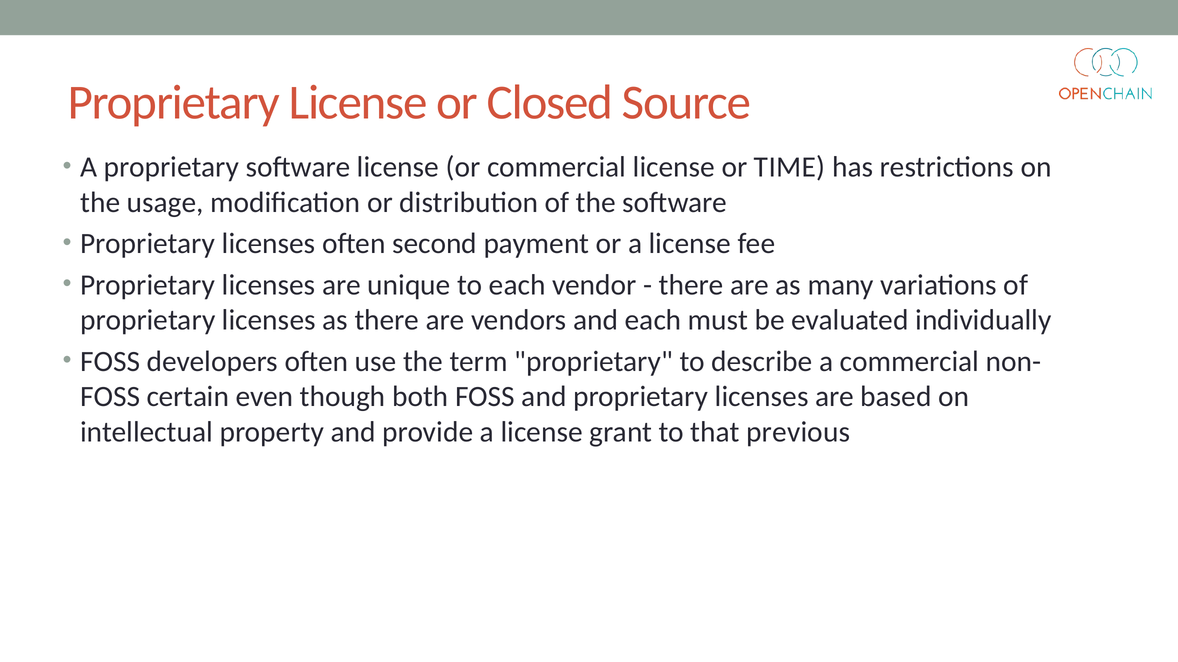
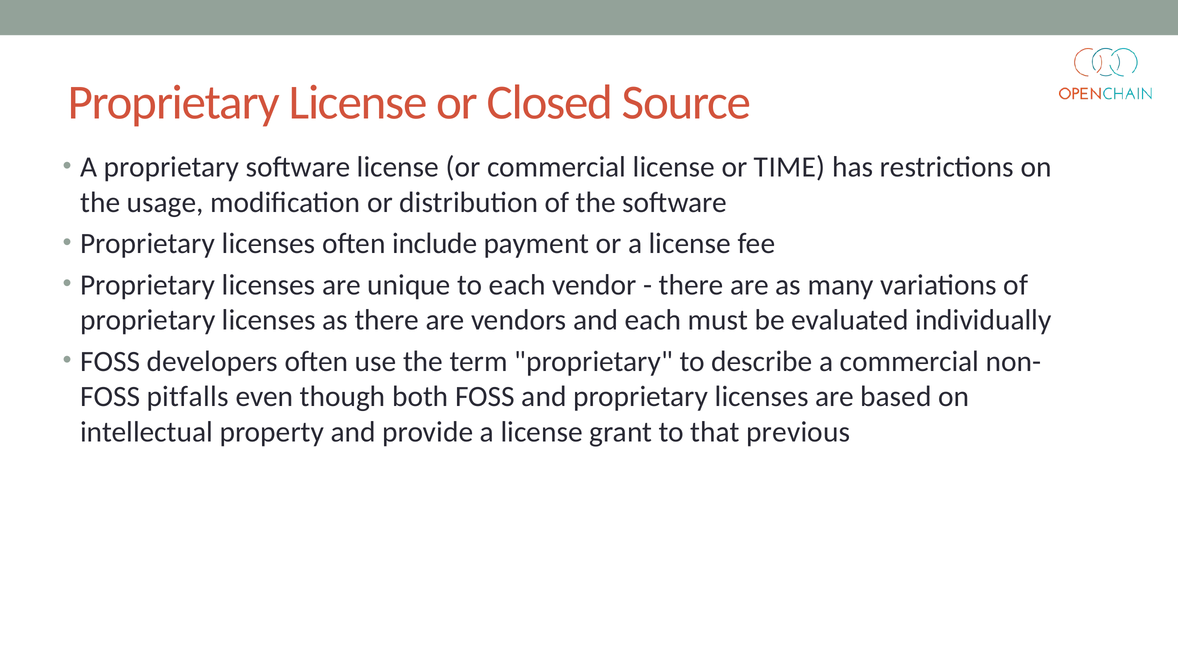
second: second -> include
certain: certain -> pitfalls
